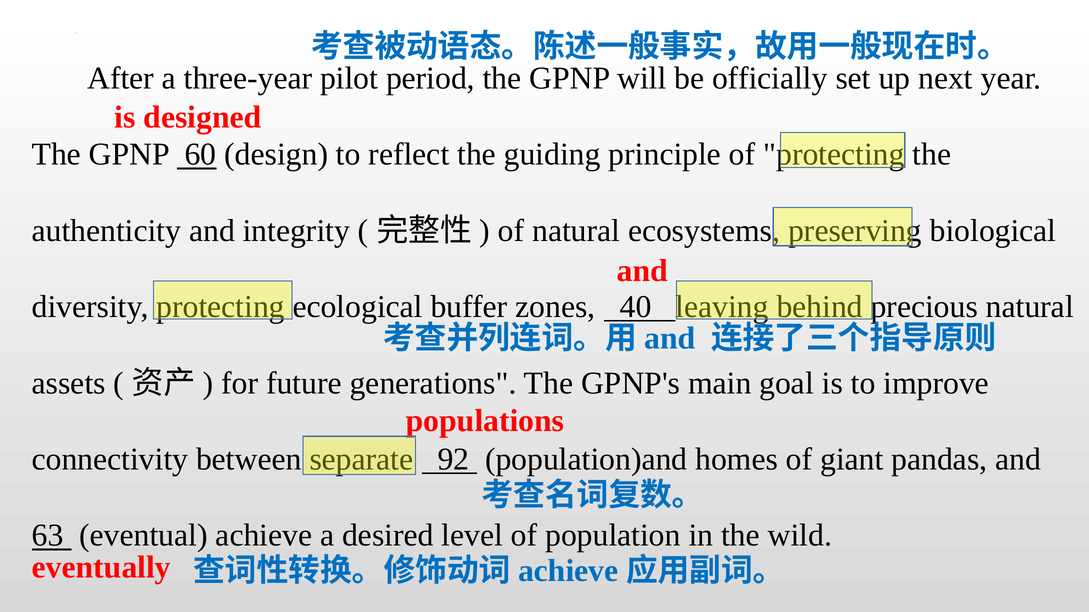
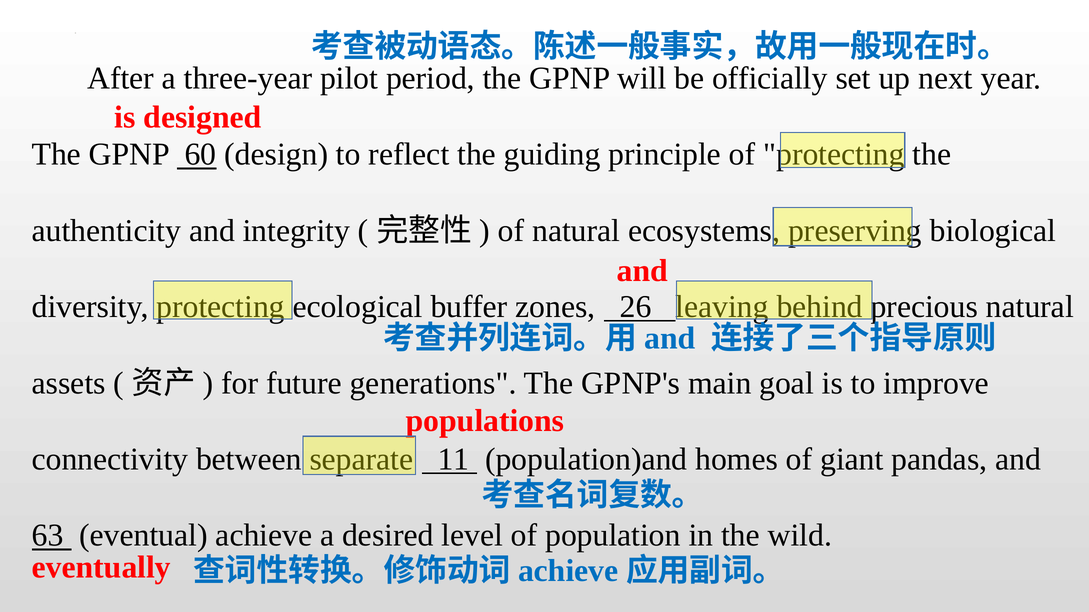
40: 40 -> 26
92: 92 -> 11
